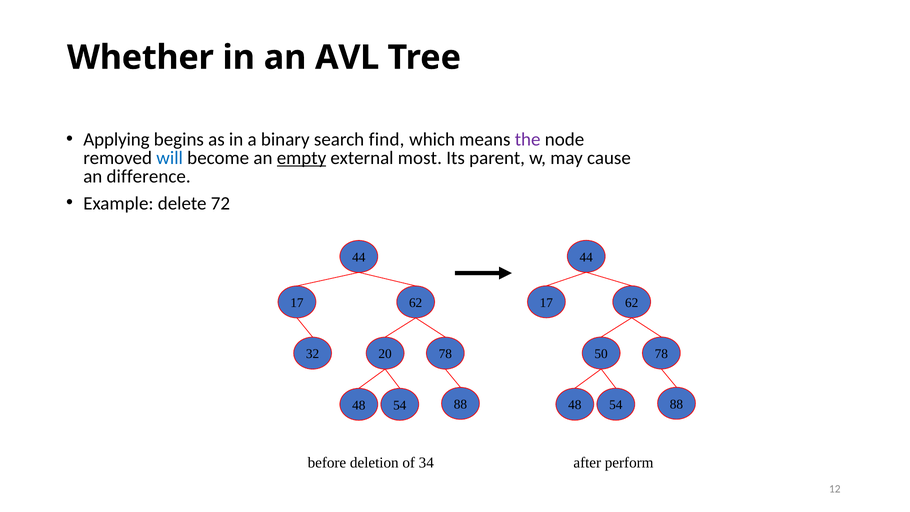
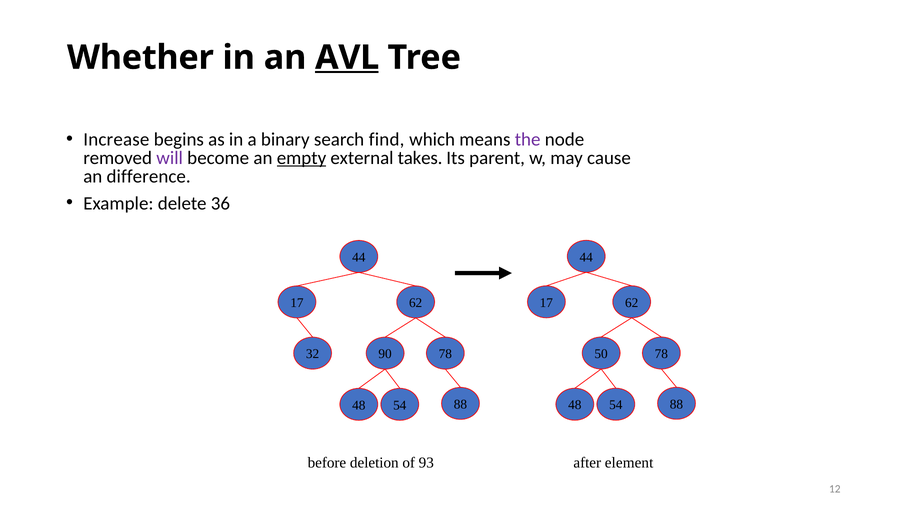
AVL underline: none -> present
Applying: Applying -> Increase
will colour: blue -> purple
most: most -> takes
72: 72 -> 36
20: 20 -> 90
34: 34 -> 93
perform: perform -> element
